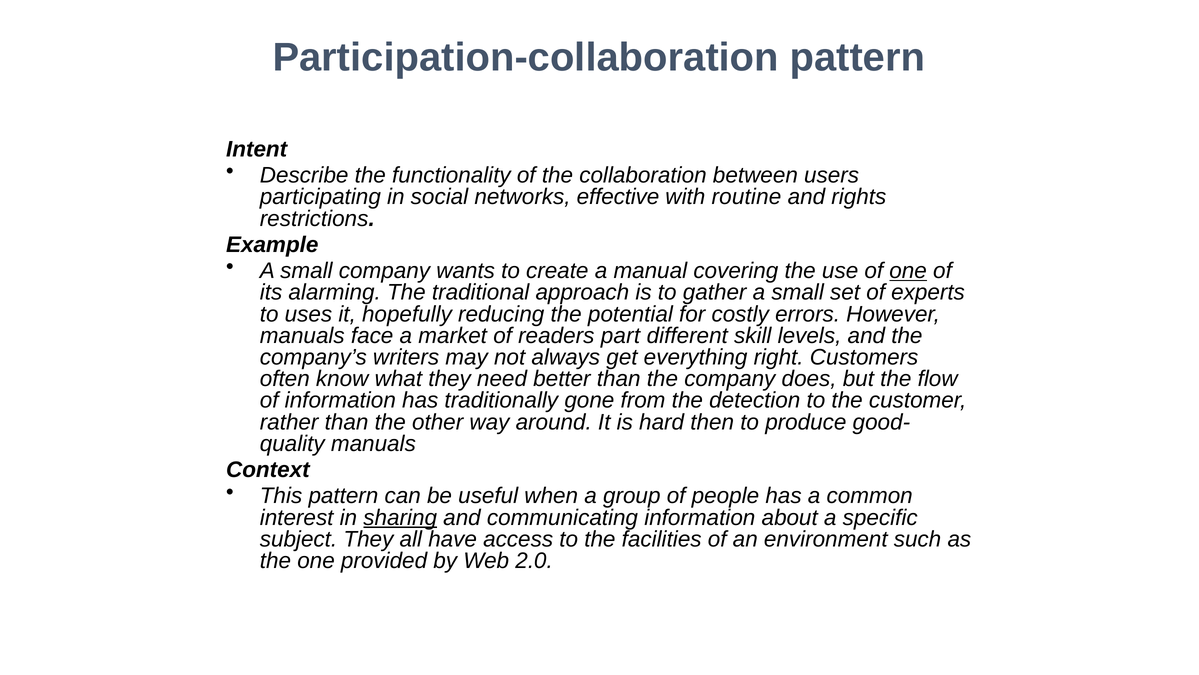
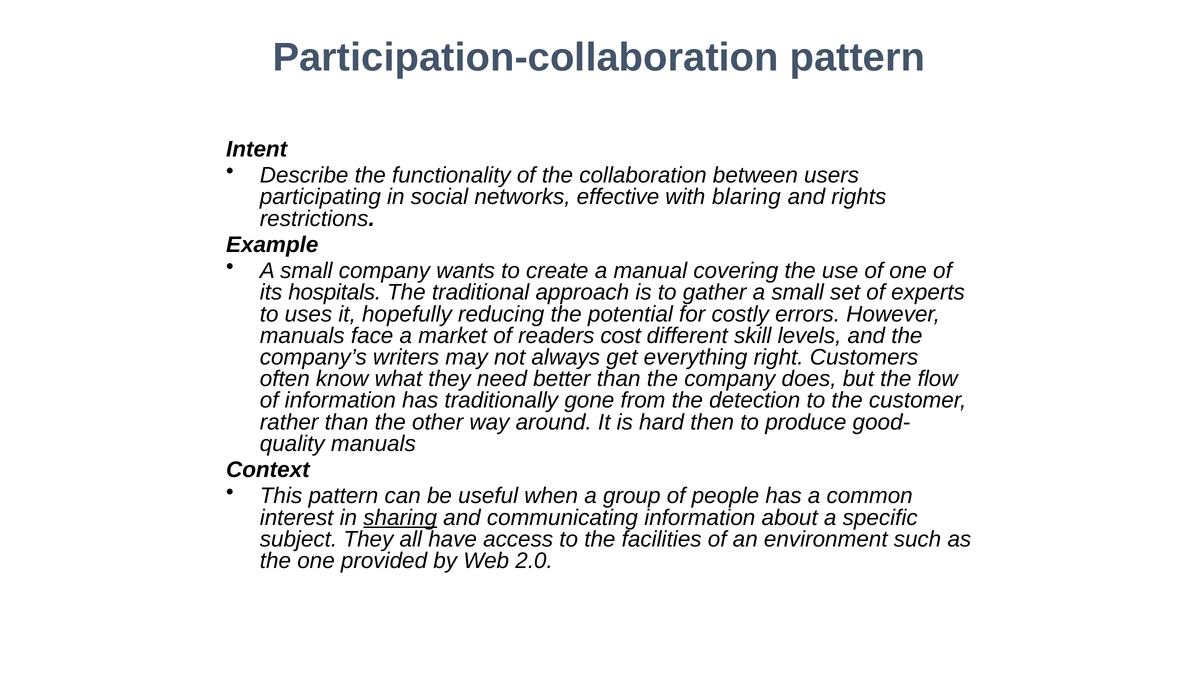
routine: routine -> blaring
one at (908, 271) underline: present -> none
alarming: alarming -> hospitals
part: part -> cost
